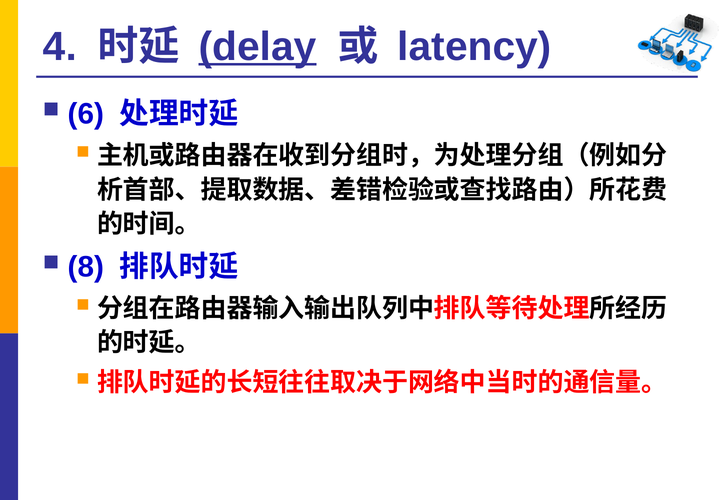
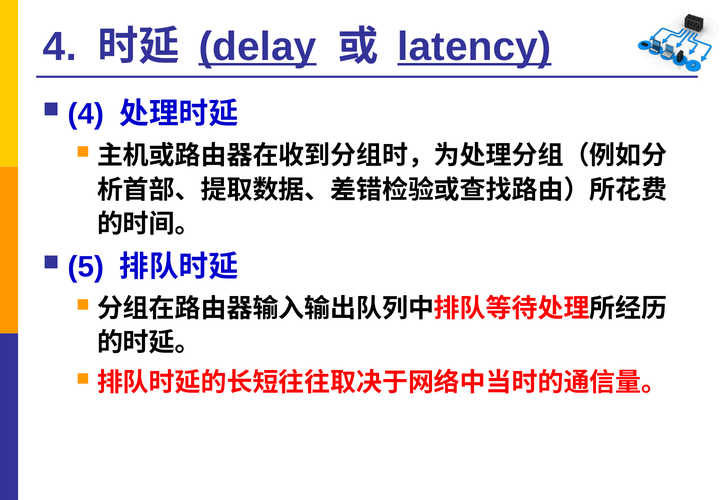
latency underline: none -> present
6 at (86, 114): 6 -> 4
8: 8 -> 5
